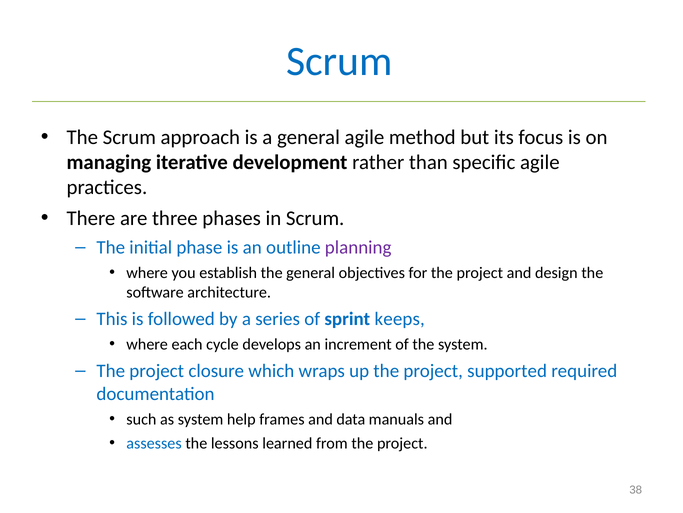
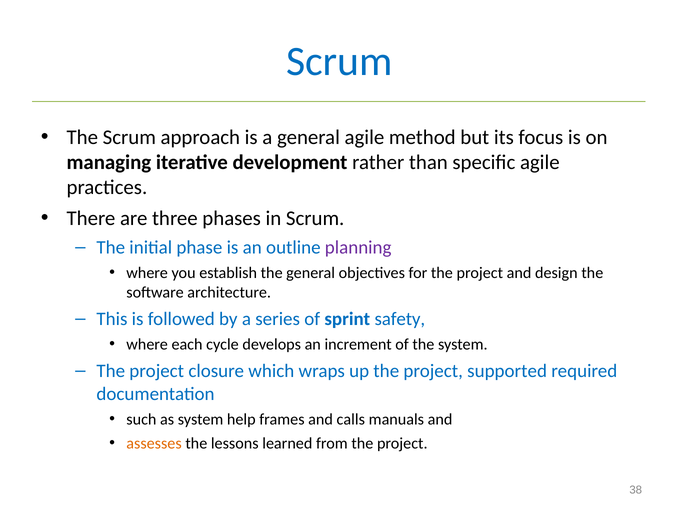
keeps: keeps -> safety
data: data -> calls
assesses colour: blue -> orange
